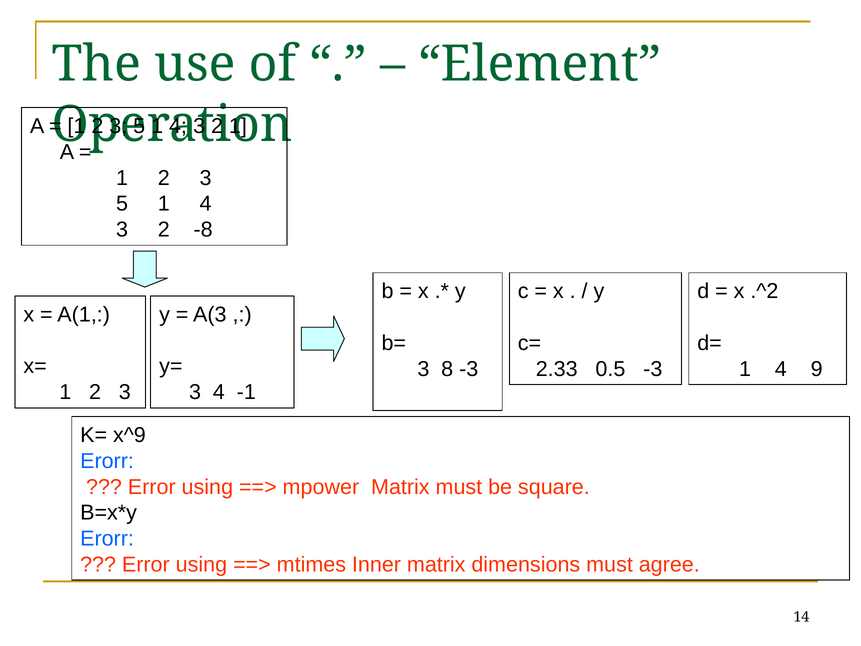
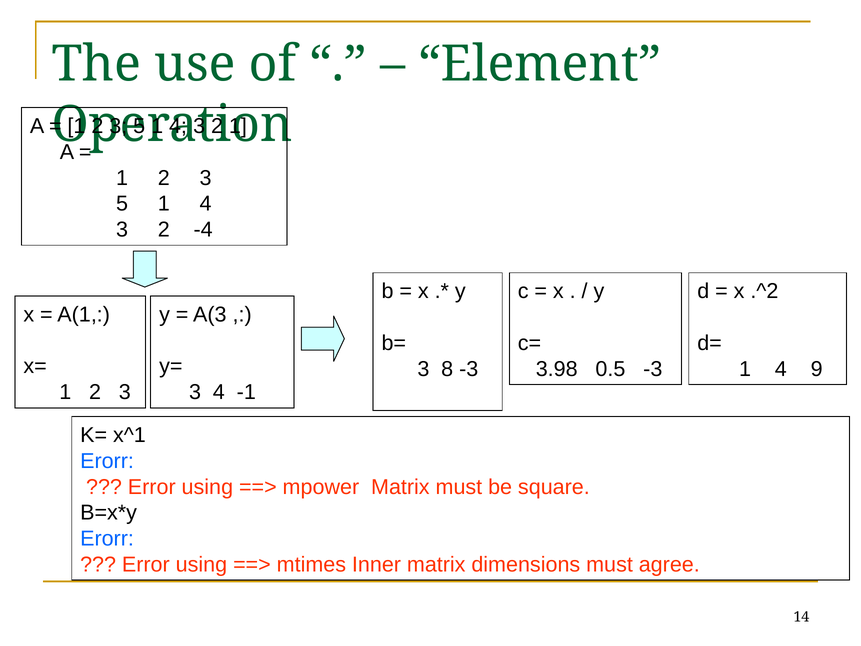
-8: -8 -> -4
2.33: 2.33 -> 3.98
x^9: x^9 -> x^1
